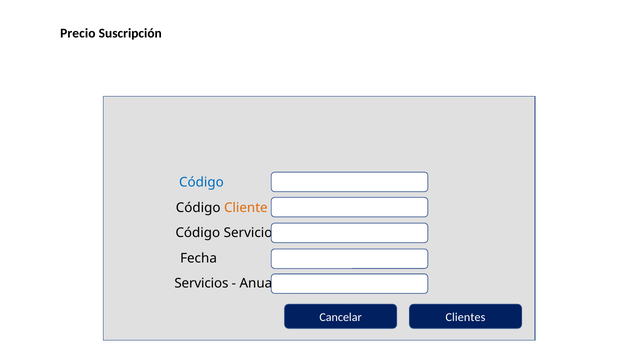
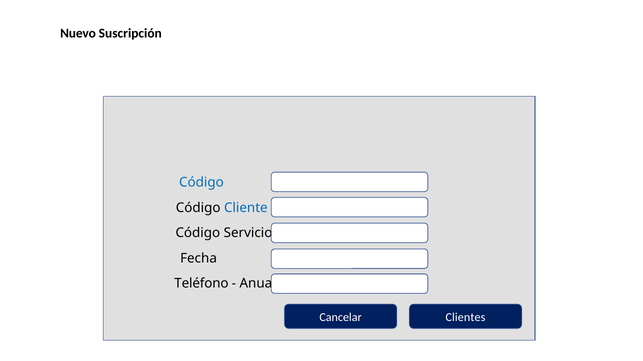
Precio: Precio -> Nuevo
Cliente colour: orange -> blue
Servicios: Servicios -> Teléfono
